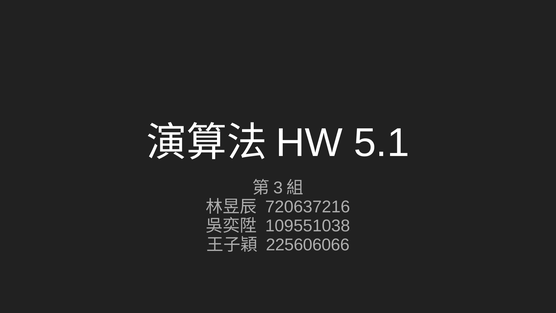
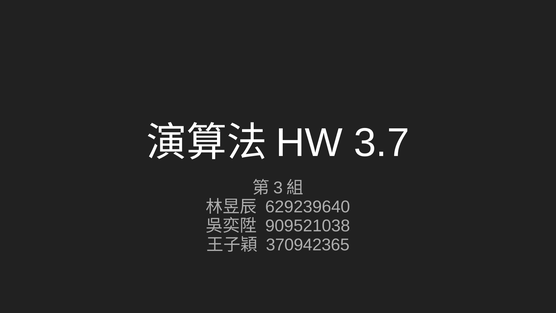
5.1: 5.1 -> 3.7
720637216: 720637216 -> 629239640
109551038: 109551038 -> 909521038
225606066: 225606066 -> 370942365
